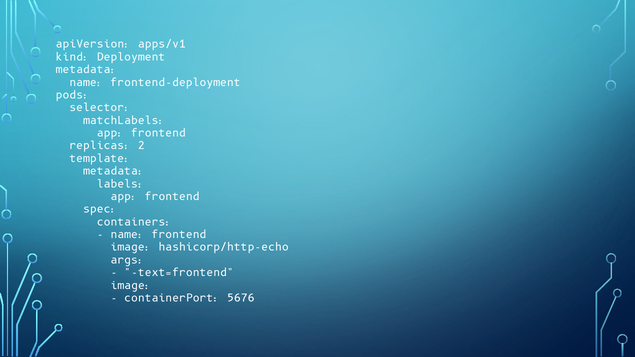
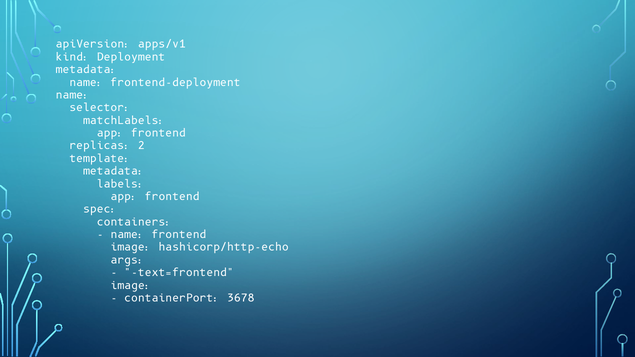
pods at (73, 95): pods -> name
5676: 5676 -> 3678
